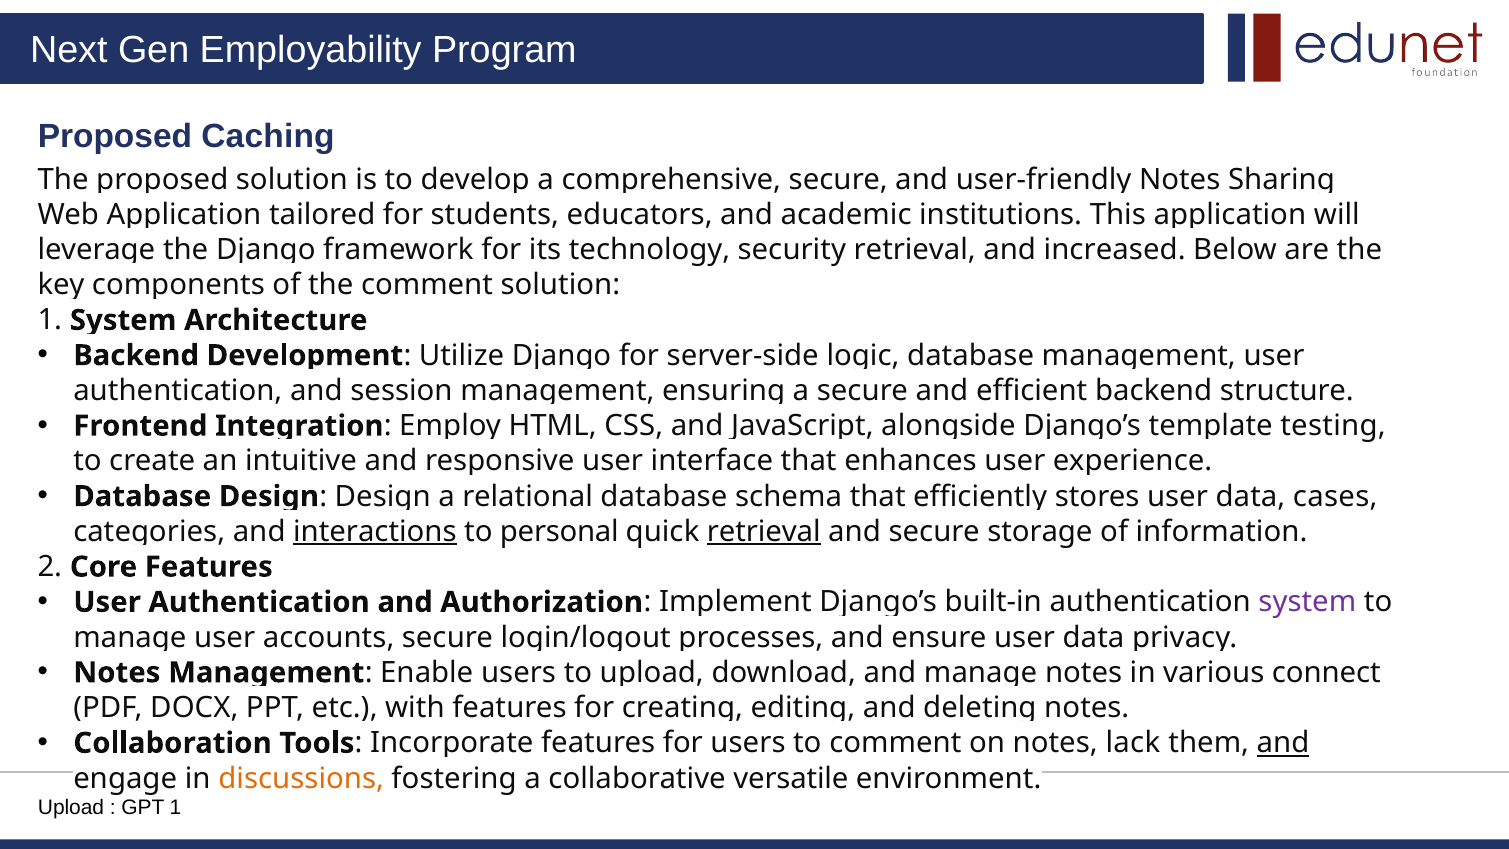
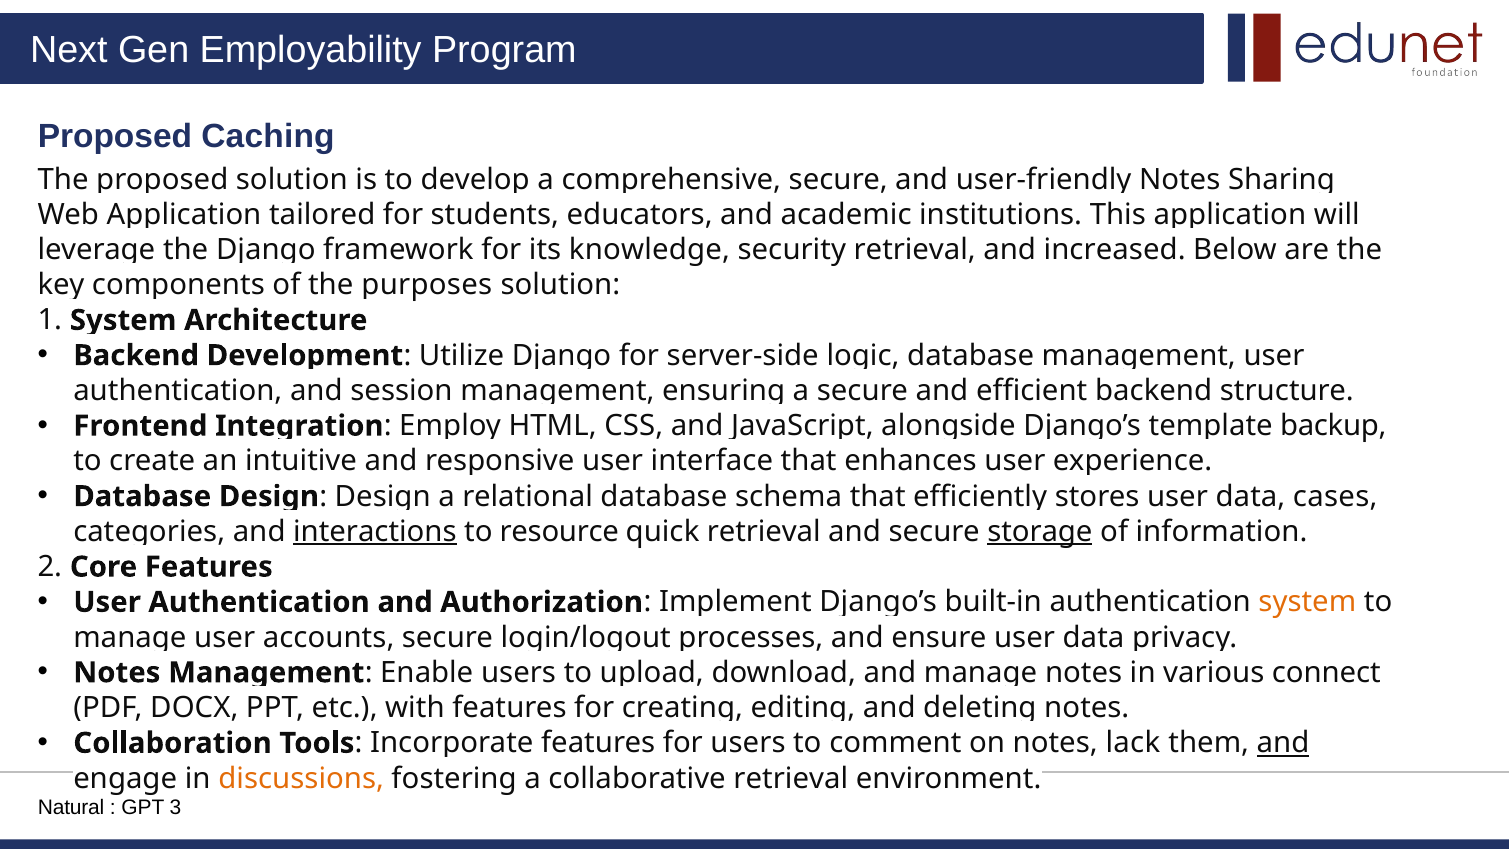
technology: technology -> knowledge
comment at (427, 285): comment -> purposes
testing: testing -> backup
personal: personal -> resource
retrieval at (764, 532) underline: present -> none
storage underline: none -> present
system at (1307, 602) colour: purple -> orange
collaborative versatile: versatile -> retrieval
Upload at (71, 807): Upload -> Natural
GPT 1: 1 -> 3
